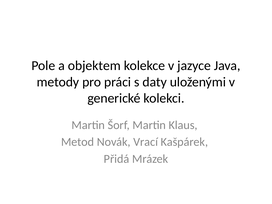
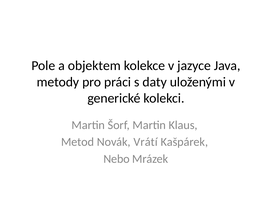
Vrací: Vrací -> Vrátí
Přidá: Přidá -> Nebo
